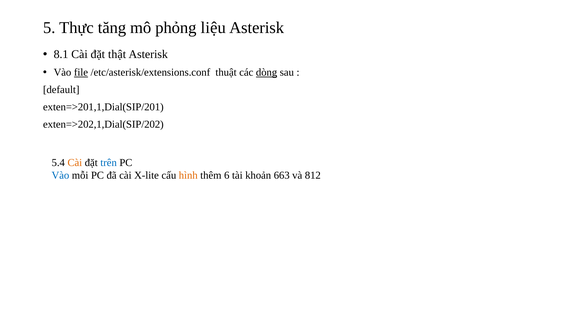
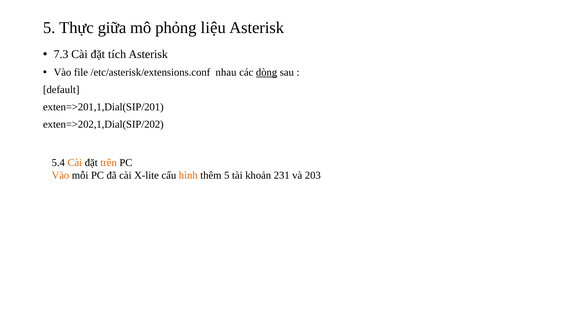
tăng: tăng -> giữa
8.1: 8.1 -> 7.3
thật: thật -> tích
file underline: present -> none
thuật: thuật -> nhau
trên colour: blue -> orange
Vào at (60, 175) colour: blue -> orange
thêm 6: 6 -> 5
663: 663 -> 231
812: 812 -> 203
